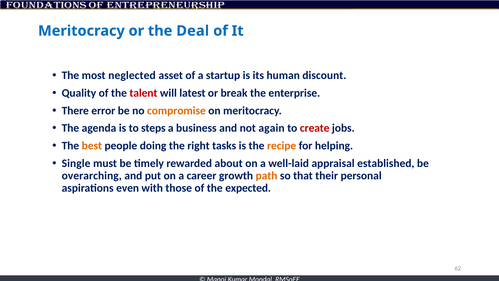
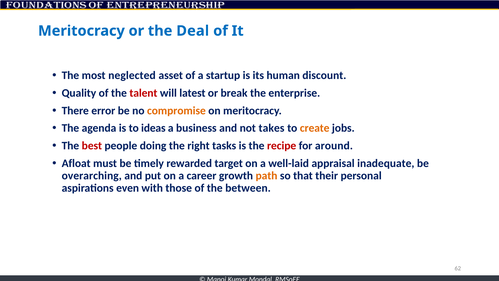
steps: steps -> ideas
again: again -> takes
create colour: red -> orange
best colour: orange -> red
recipe colour: orange -> red
helping: helping -> around
Single: Single -> Afloat
about: about -> target
established: established -> inadequate
expected: expected -> between
